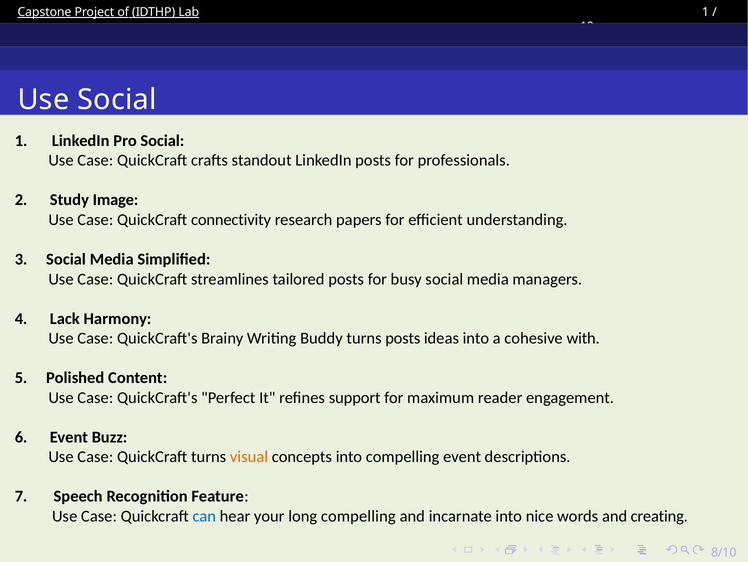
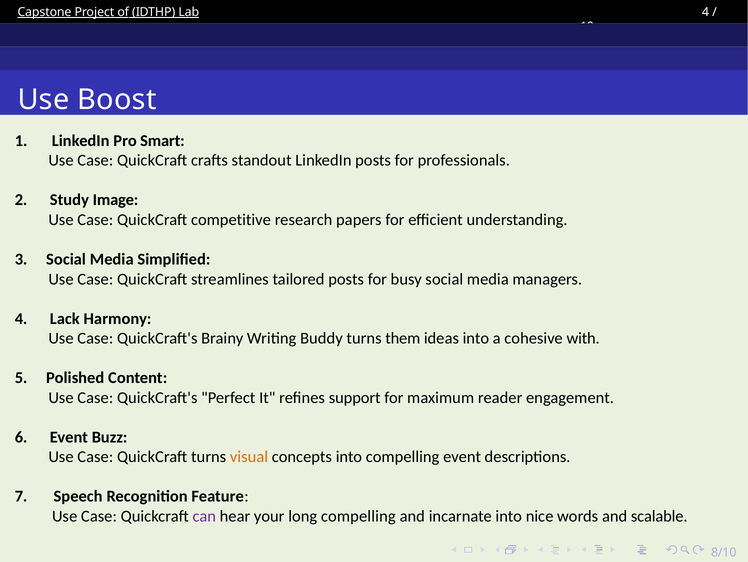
Lab 1: 1 -> 4
Use Social: Social -> Boost
Pro Social: Social -> Smart
connectivity: connectivity -> competitive
turns posts: posts -> them
can colour: blue -> purple
creating: creating -> scalable
